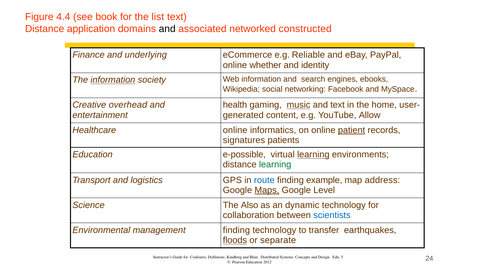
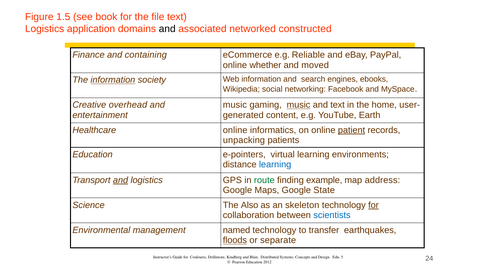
4.4: 4.4 -> 1.5
list: list -> file
Distance at (45, 29): Distance -> Logistics
underlying: underlying -> containing
identity: identity -> moved
health at (235, 105): health -> music
Allow: Allow -> Earth
signatures: signatures -> unpacking
e-possible: e-possible -> e-pointers
learning at (313, 155) underline: present -> none
learning at (275, 165) colour: green -> blue
and at (121, 181) underline: none -> present
route colour: blue -> green
Maps underline: present -> none
Level: Level -> State
dynamic: dynamic -> skeleton
for at (373, 206) underline: none -> present
management finding: finding -> named
